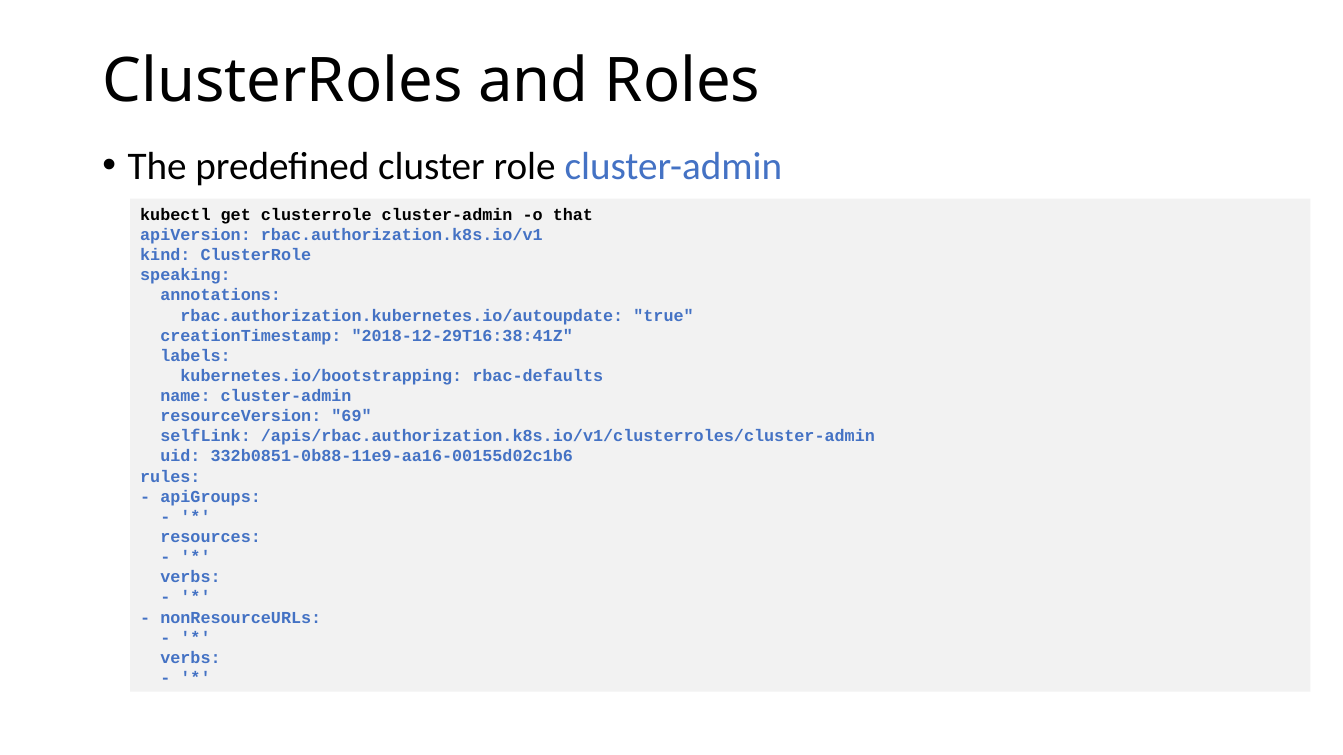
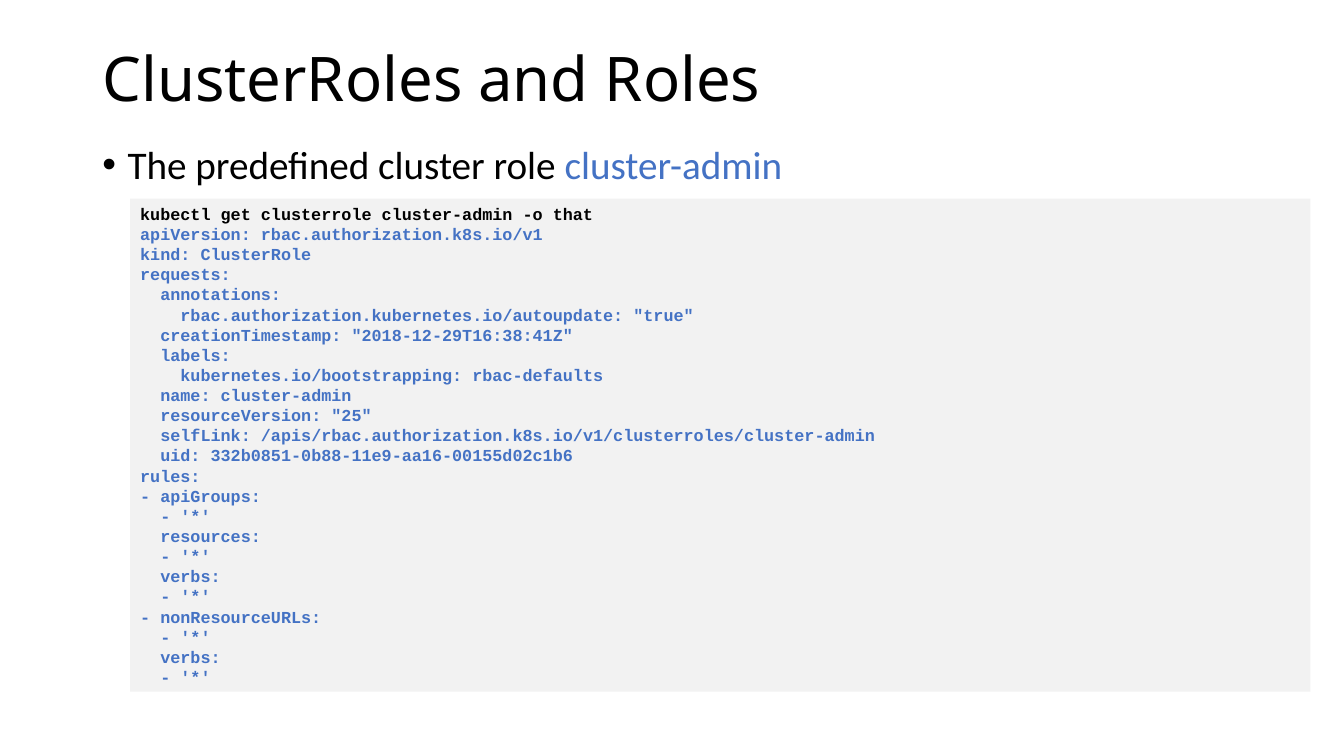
speaking: speaking -> requests
69: 69 -> 25
